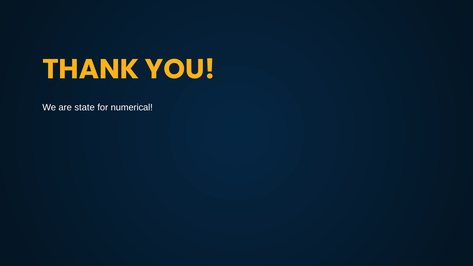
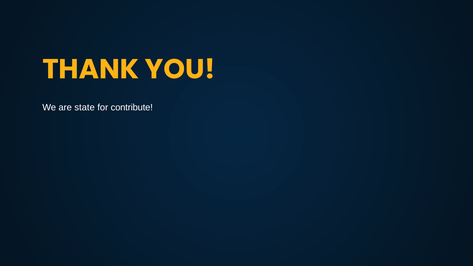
numerical: numerical -> contribute
